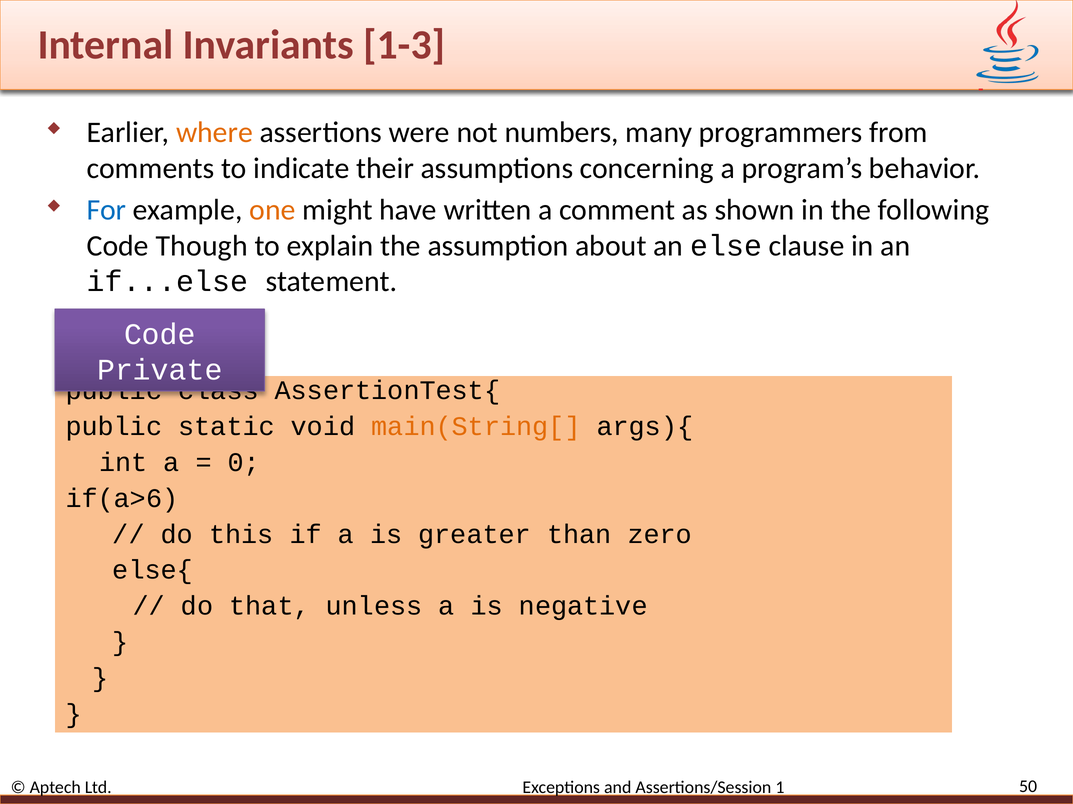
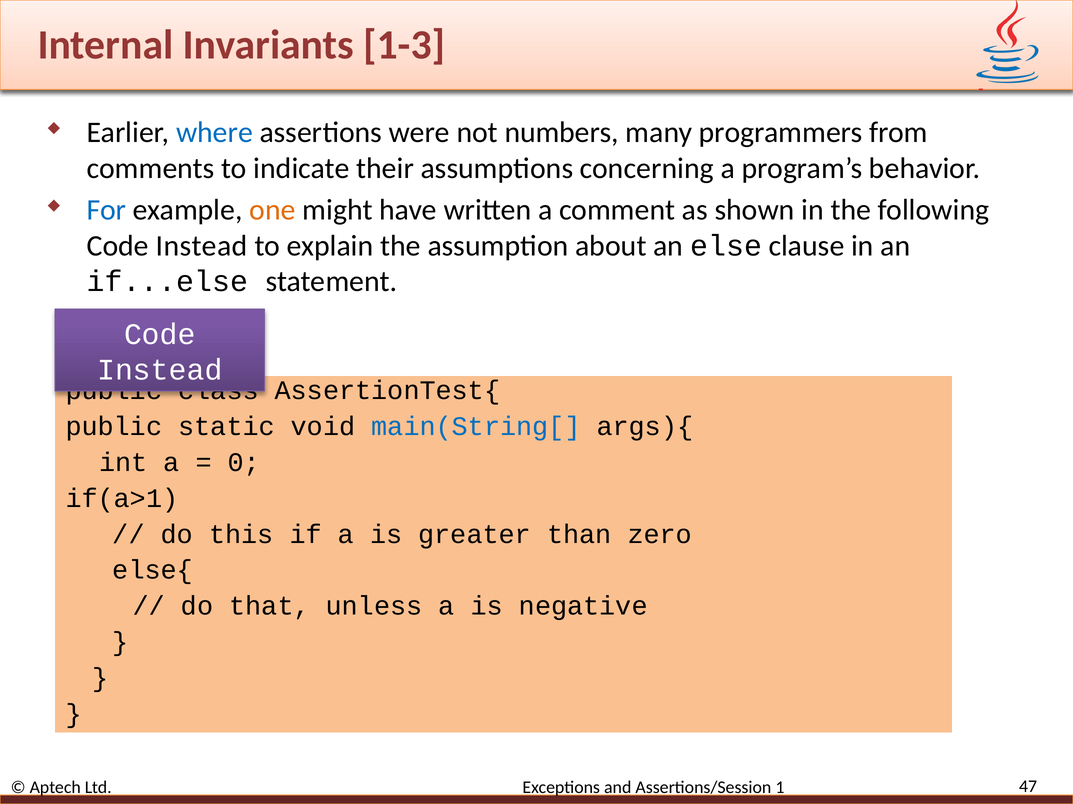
where colour: orange -> blue
Though at (202, 246): Though -> Instead
Private at (160, 370): Private -> Instead
main(String[ colour: orange -> blue
if(a>6: if(a>6 -> if(a>1
50: 50 -> 47
